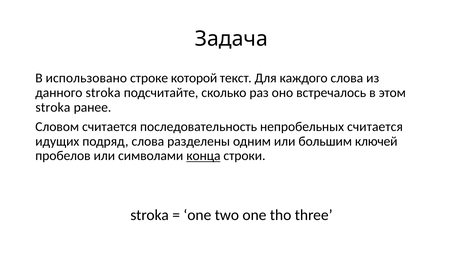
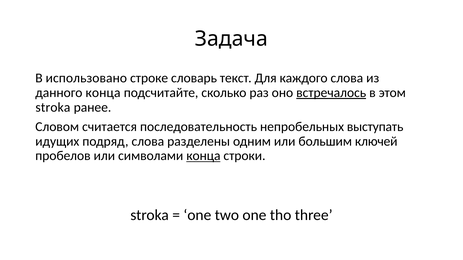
которой: которой -> словарь
данного stroka: stroka -> конца
встречалось underline: none -> present
непробельных считается: считается -> выступать
